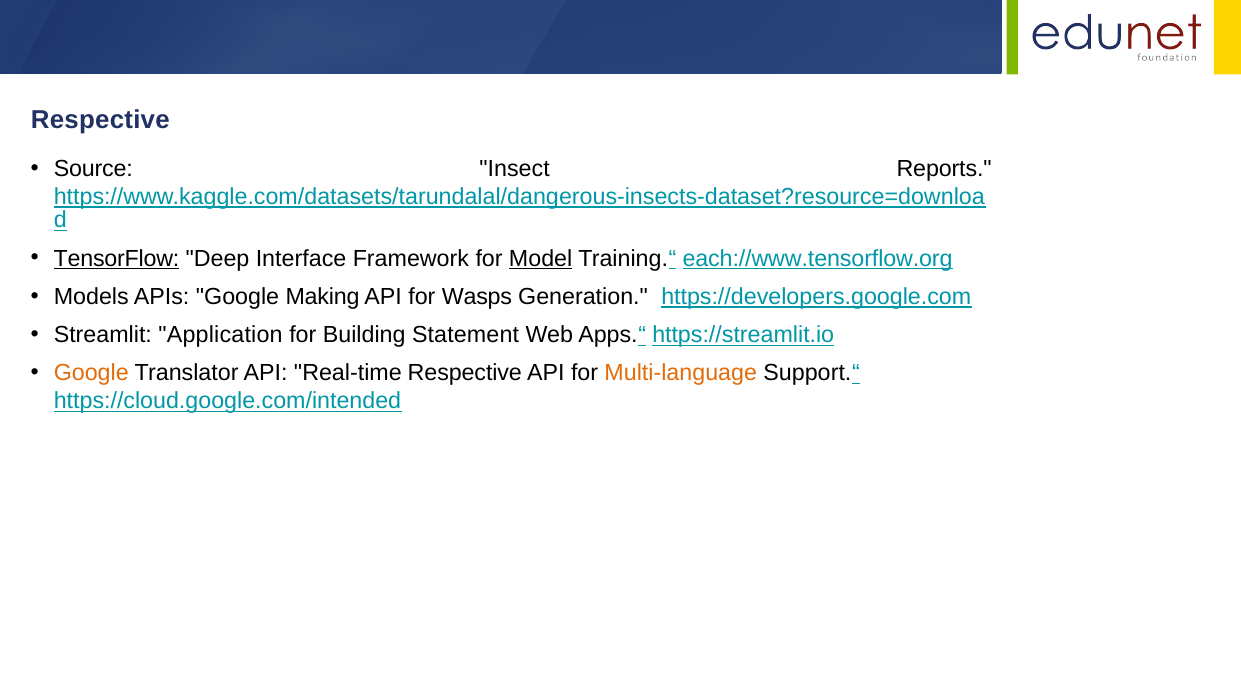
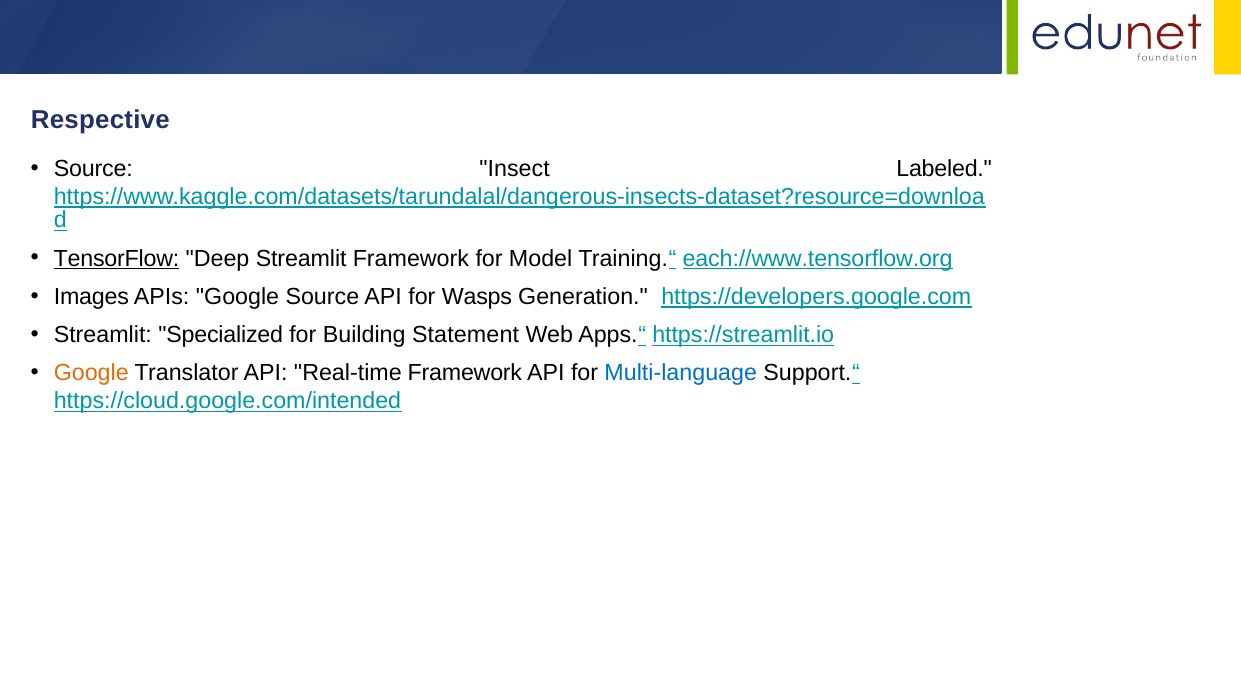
Reports: Reports -> Labeled
Deep Interface: Interface -> Streamlit
Model underline: present -> none
Models: Models -> Images
Google Making: Making -> Source
Application: Application -> Specialized
Real-time Respective: Respective -> Framework
Multi-language colour: orange -> blue
